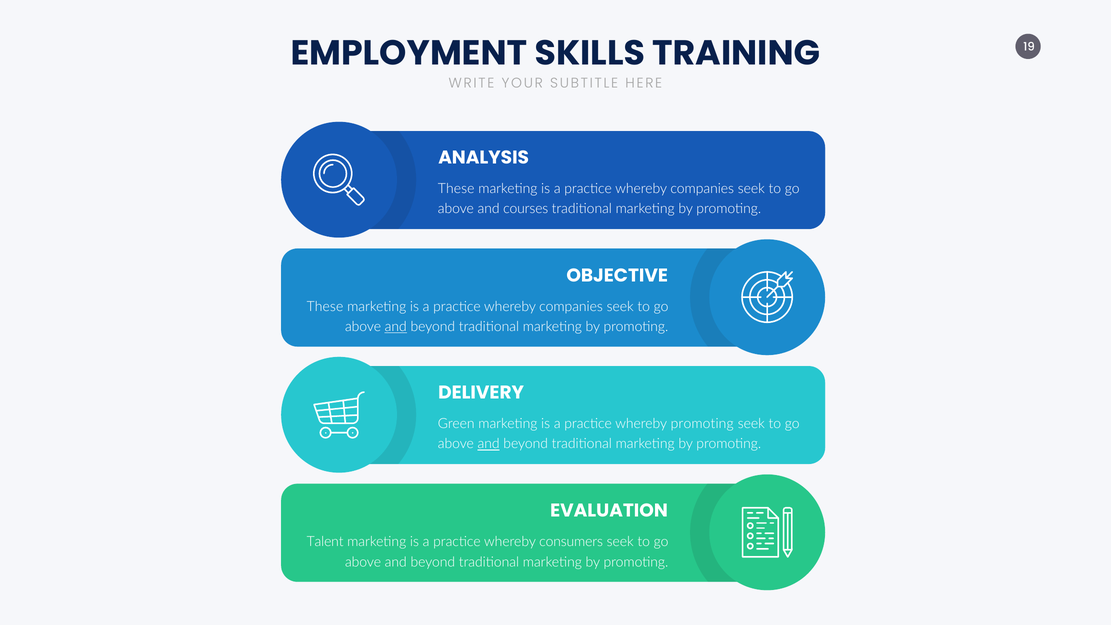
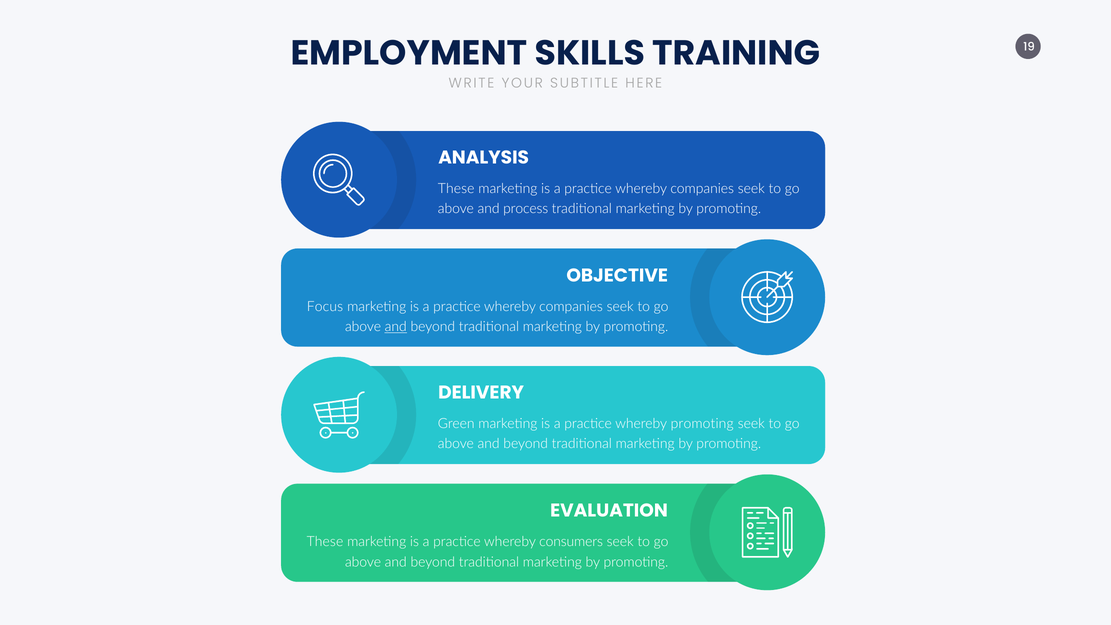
courses: courses -> process
These at (325, 306): These -> Focus
and at (489, 444) underline: present -> none
Talent at (325, 542): Talent -> These
